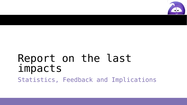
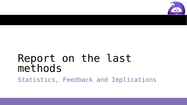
impacts: impacts -> methods
